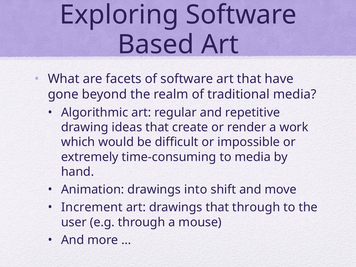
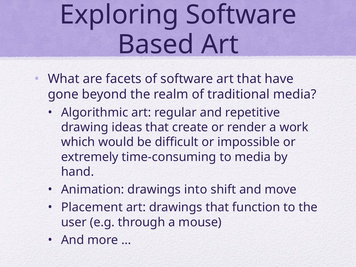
Increment: Increment -> Placement
that through: through -> function
